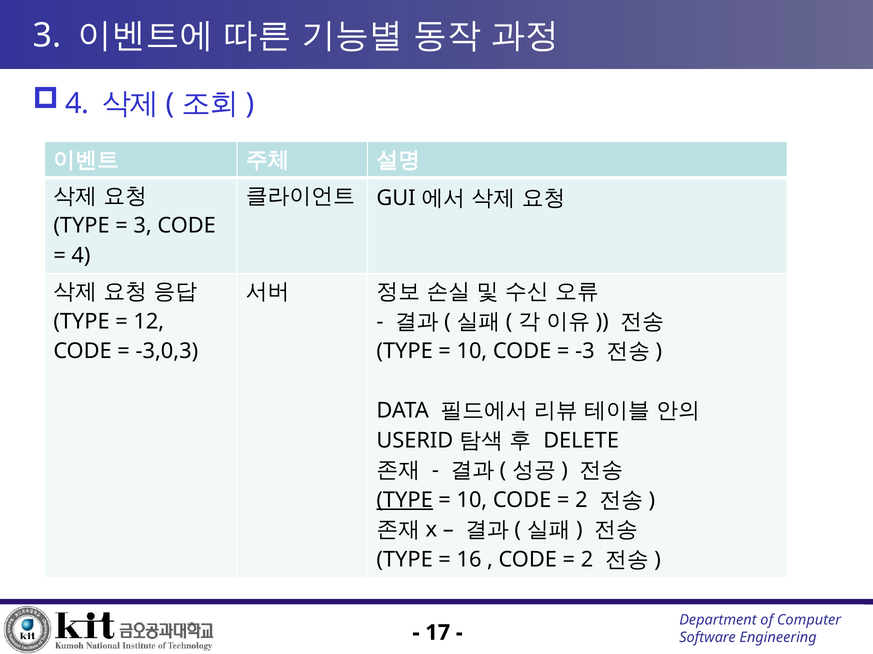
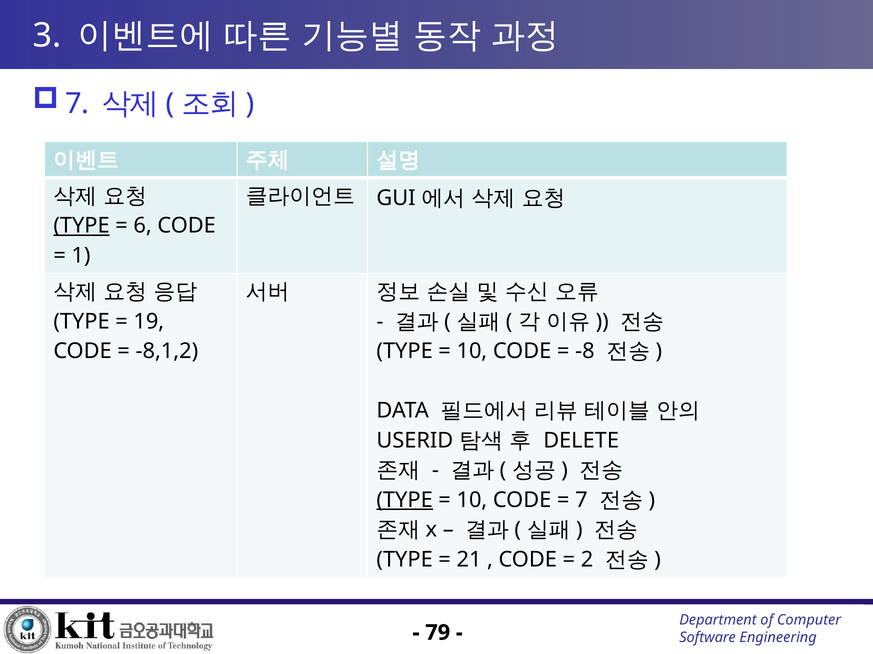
4 at (77, 104): 4 -> 7
TYPE at (82, 226) underline: none -> present
3 at (143, 226): 3 -> 6
4 at (81, 256): 4 -> 1
12: 12 -> 19
-3,0,3: -3,0,3 -> -8,1,2
-3: -3 -> -8
2 at (581, 501): 2 -> 7
16: 16 -> 21
17: 17 -> 79
